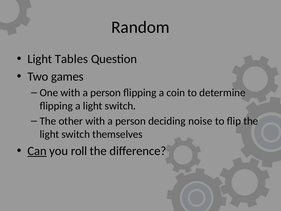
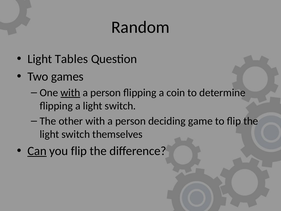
with at (70, 93) underline: none -> present
noise: noise -> game
you roll: roll -> flip
